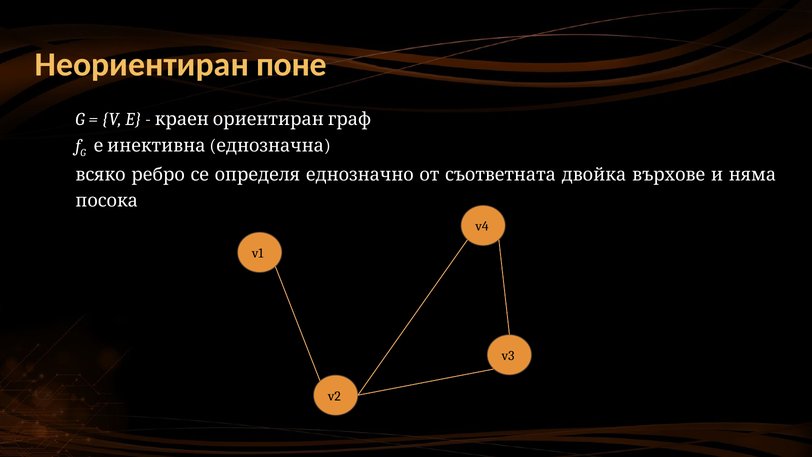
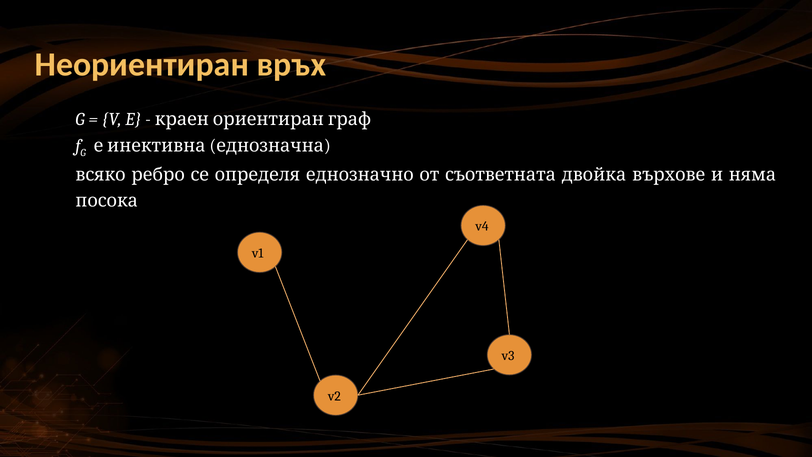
поне: поне -> връх
